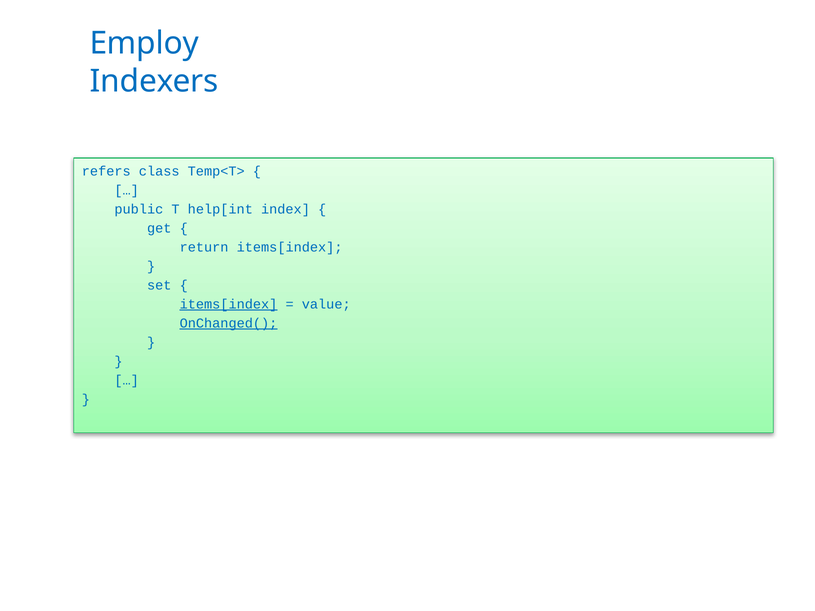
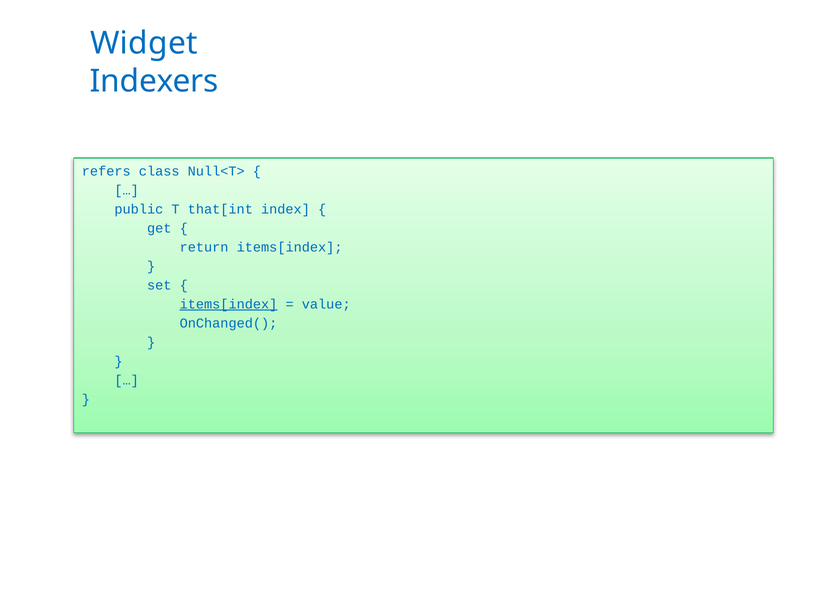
Employ: Employ -> Widget
Temp<T>: Temp<T> -> Null<T>
help[int: help[int -> that[int
OnChanged( underline: present -> none
